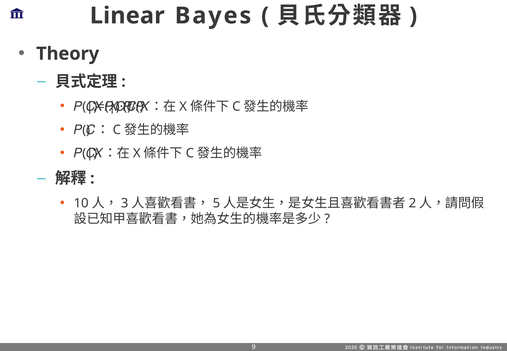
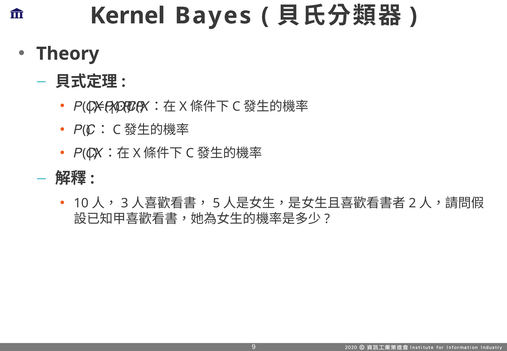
Linear: Linear -> Kernel
